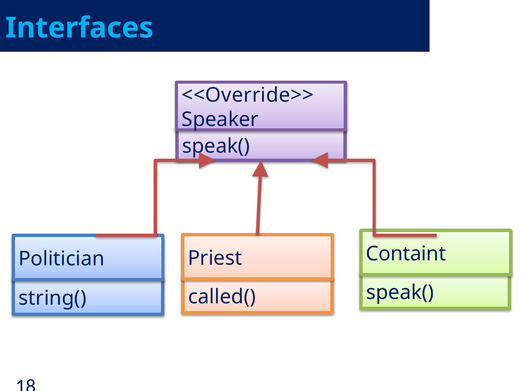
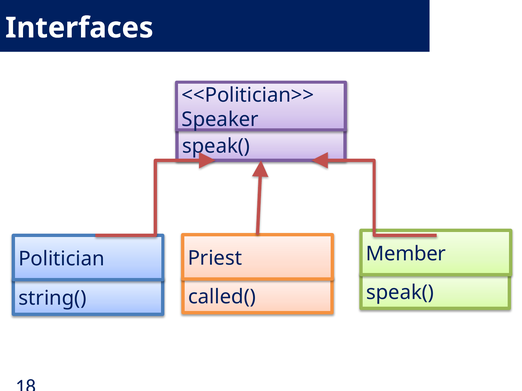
Interfaces colour: light blue -> white
<<Override>>: <<Override>> -> <<Politician>>
Containt: Containt -> Member
